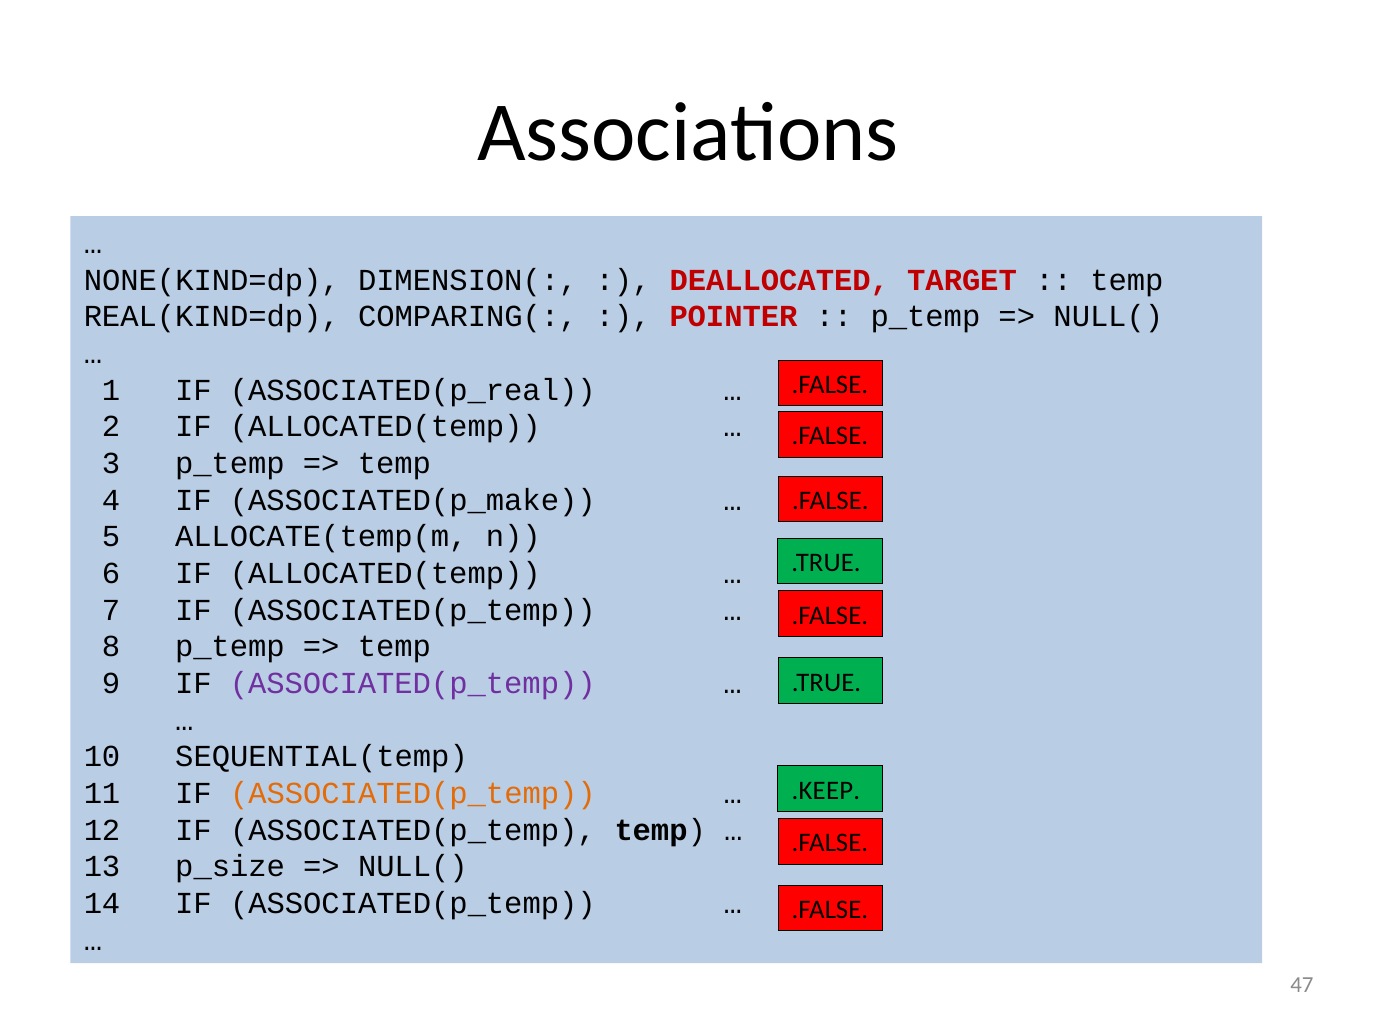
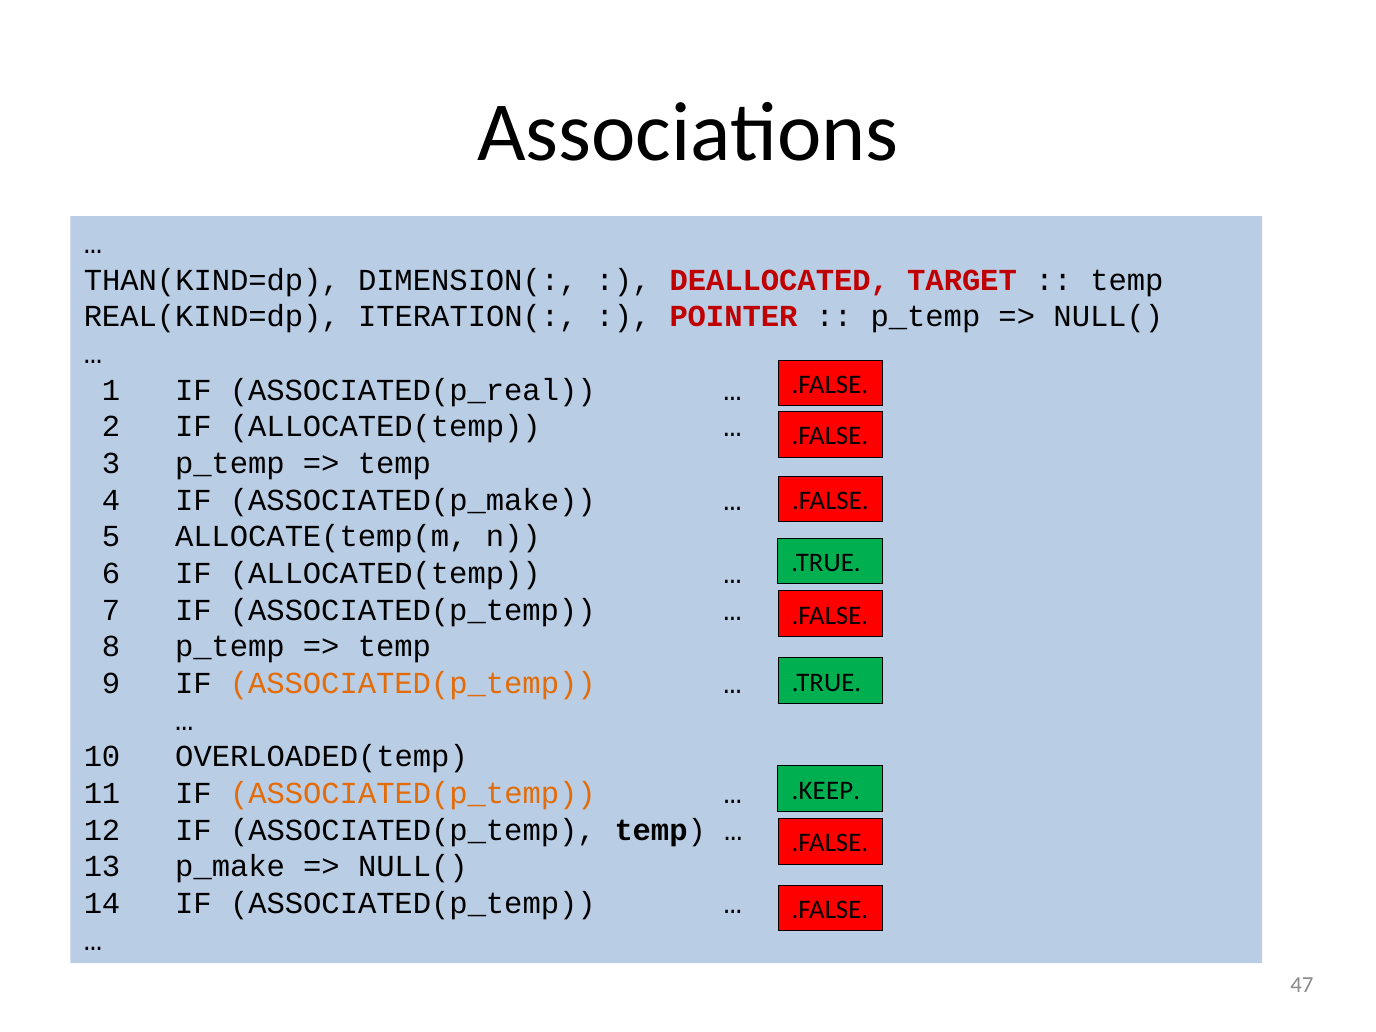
NONE(KIND=dp: NONE(KIND=dp -> THAN(KIND=dp
COMPARING(: COMPARING( -> ITERATION(
ASSOCIATED(p_temp at (413, 683) colour: purple -> orange
SEQUENTIAL(temp: SEQUENTIAL(temp -> OVERLOADED(temp
p_size: p_size -> p_make
